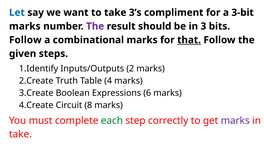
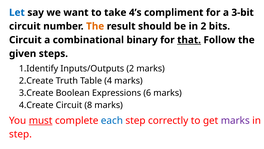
3’s: 3’s -> 4’s
marks at (25, 26): marks -> circuit
The at (95, 26) colour: purple -> orange
in 3: 3 -> 2
Follow at (25, 40): Follow -> Circuit
combinational marks: marks -> binary
must underline: none -> present
each colour: green -> blue
take at (20, 134): take -> step
